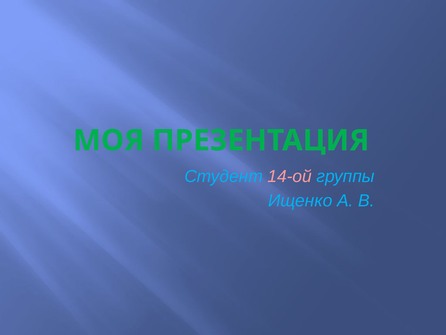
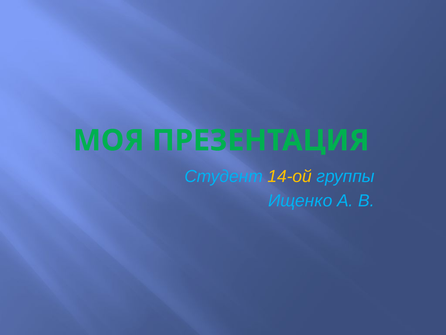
14-ой colour: pink -> yellow
